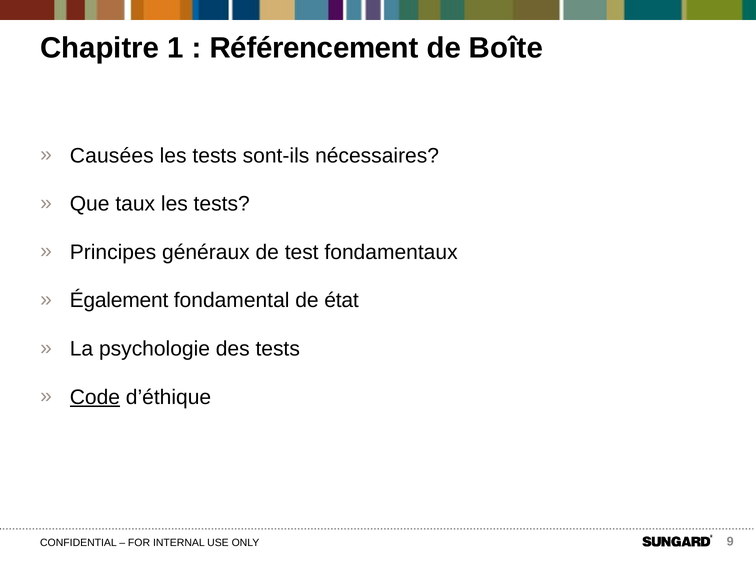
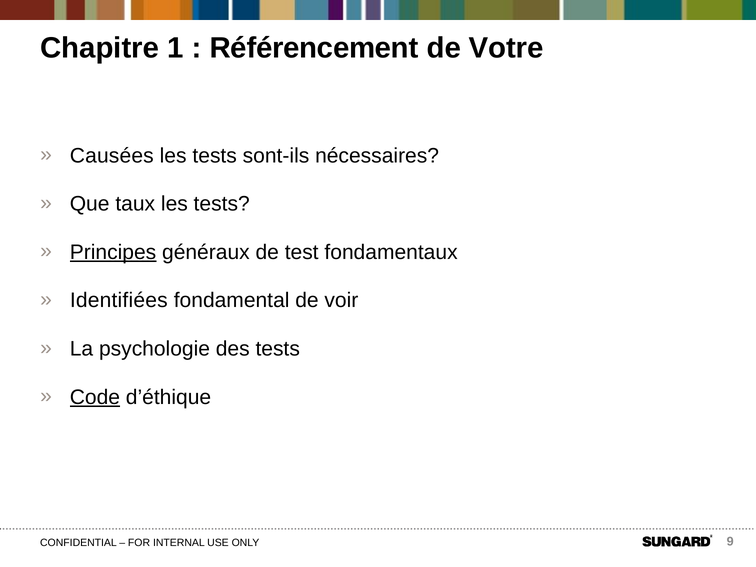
Boîte: Boîte -> Votre
Principes underline: none -> present
Également: Également -> Identifiées
état: état -> voir
